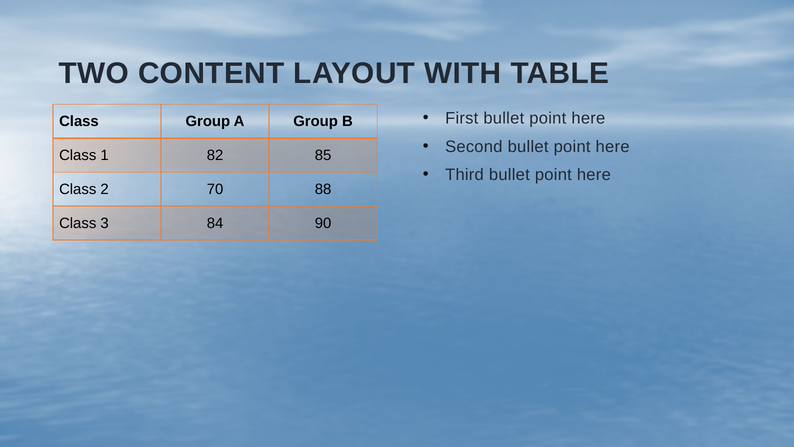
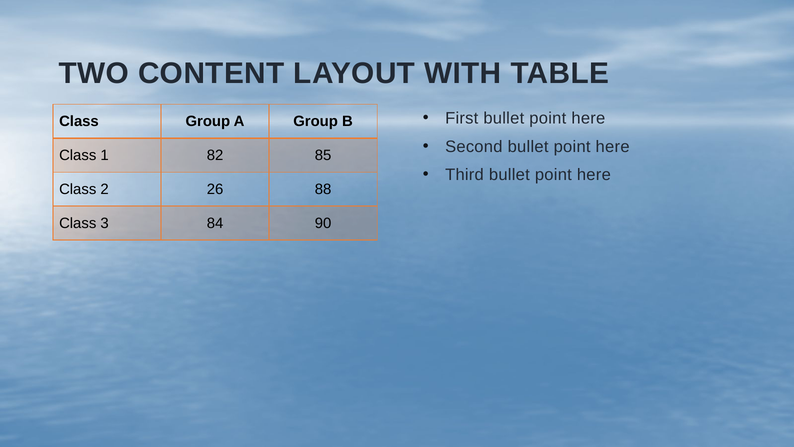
70: 70 -> 26
